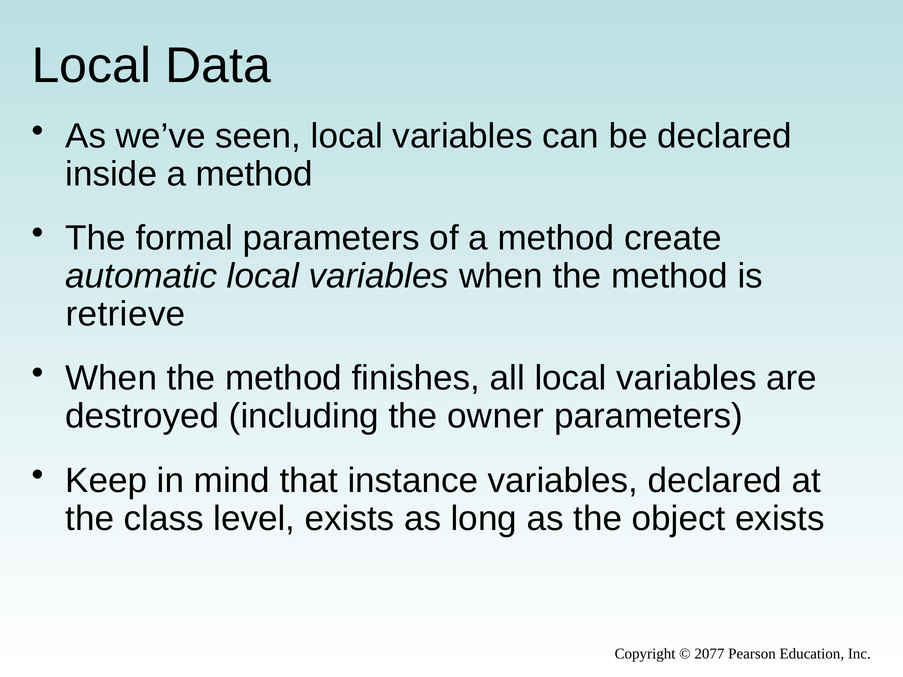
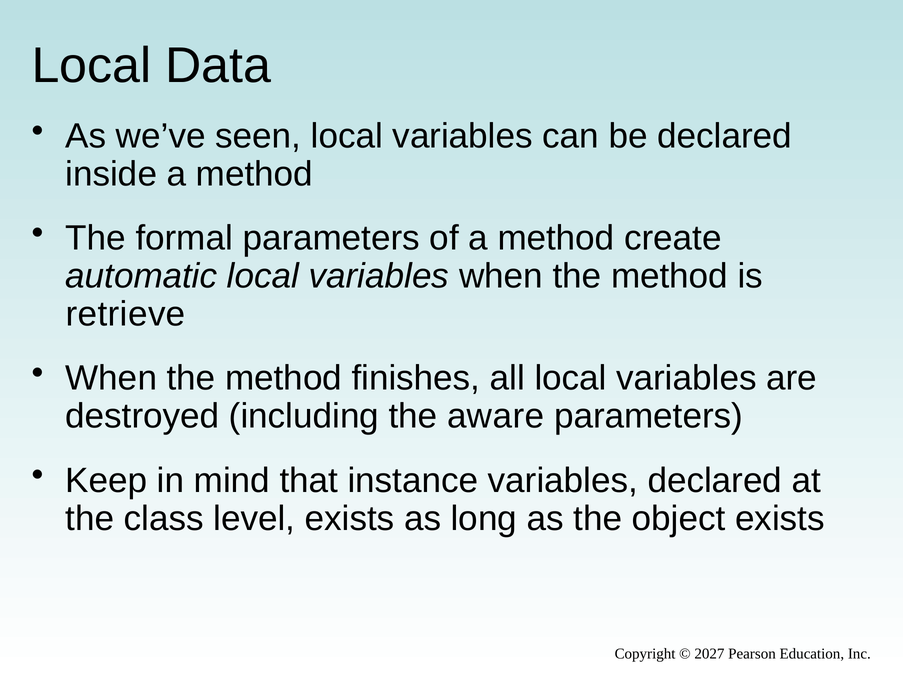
owner: owner -> aware
2077: 2077 -> 2027
